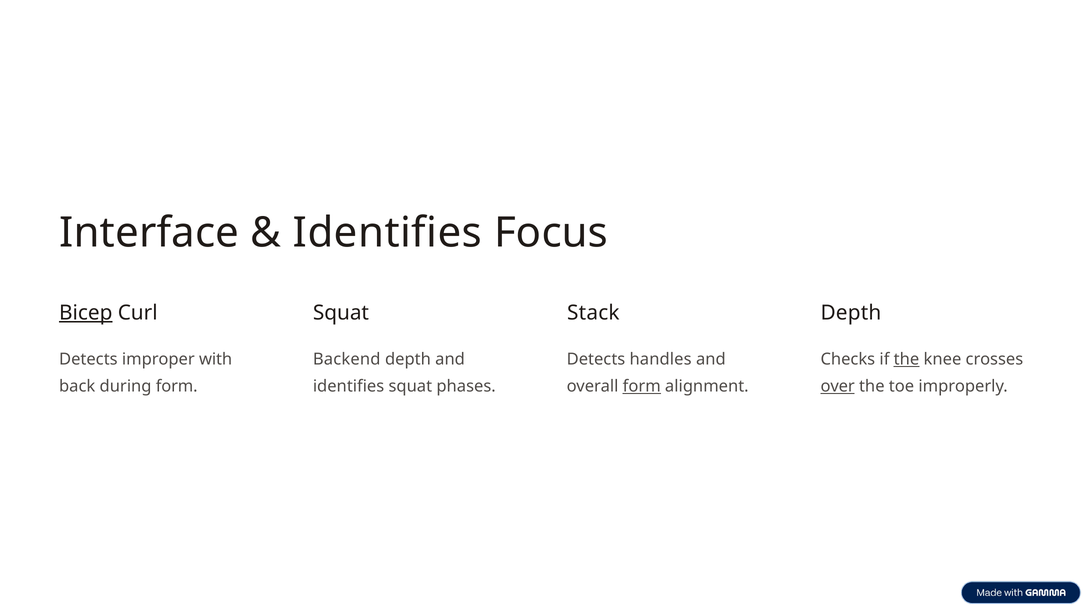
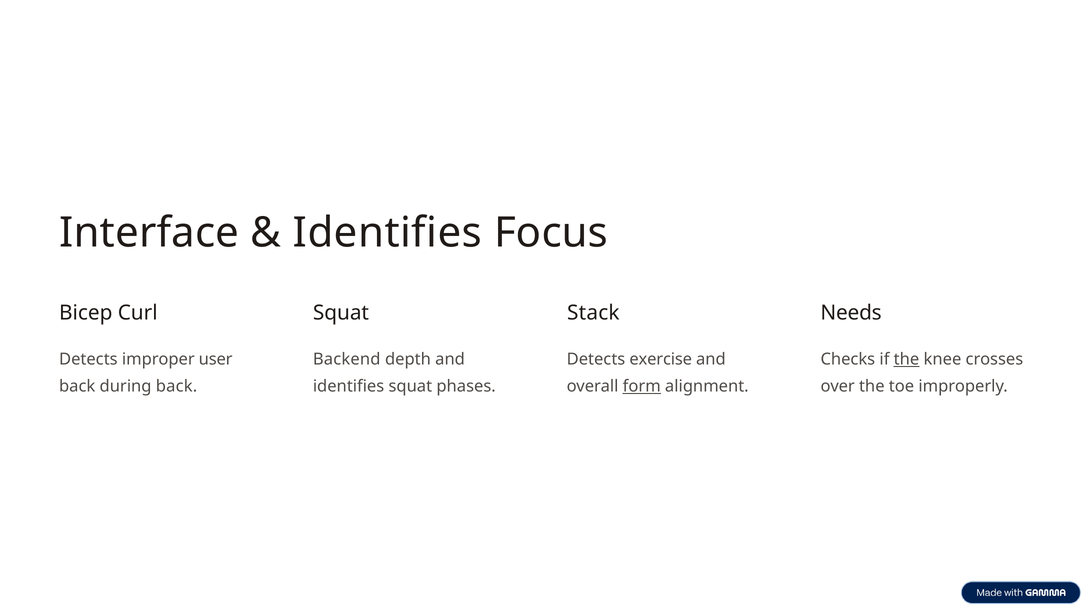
Bicep underline: present -> none
Depth at (851, 313): Depth -> Needs
with: with -> user
handles: handles -> exercise
during form: form -> back
over underline: present -> none
